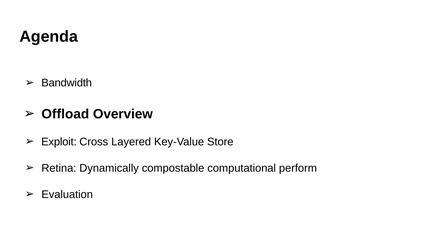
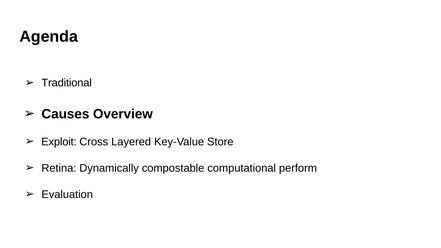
Bandwidth: Bandwidth -> Traditional
Offload: Offload -> Causes
